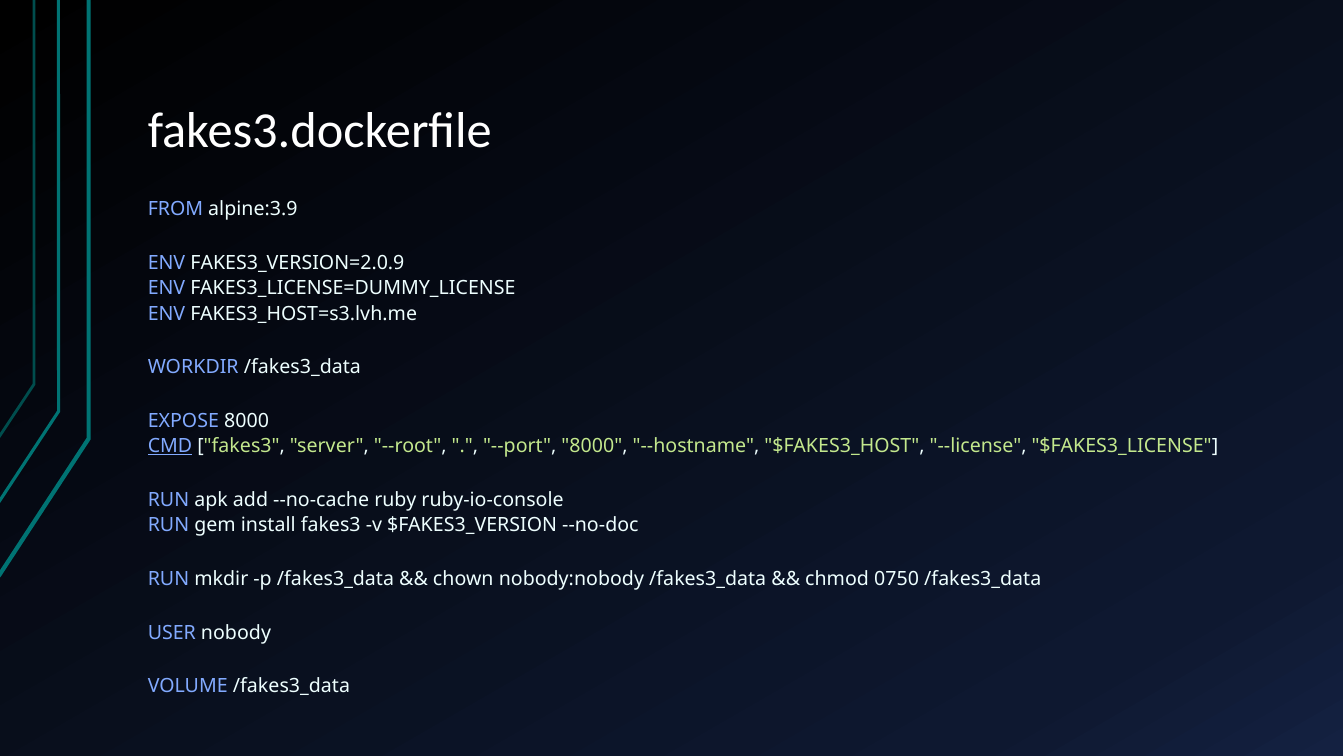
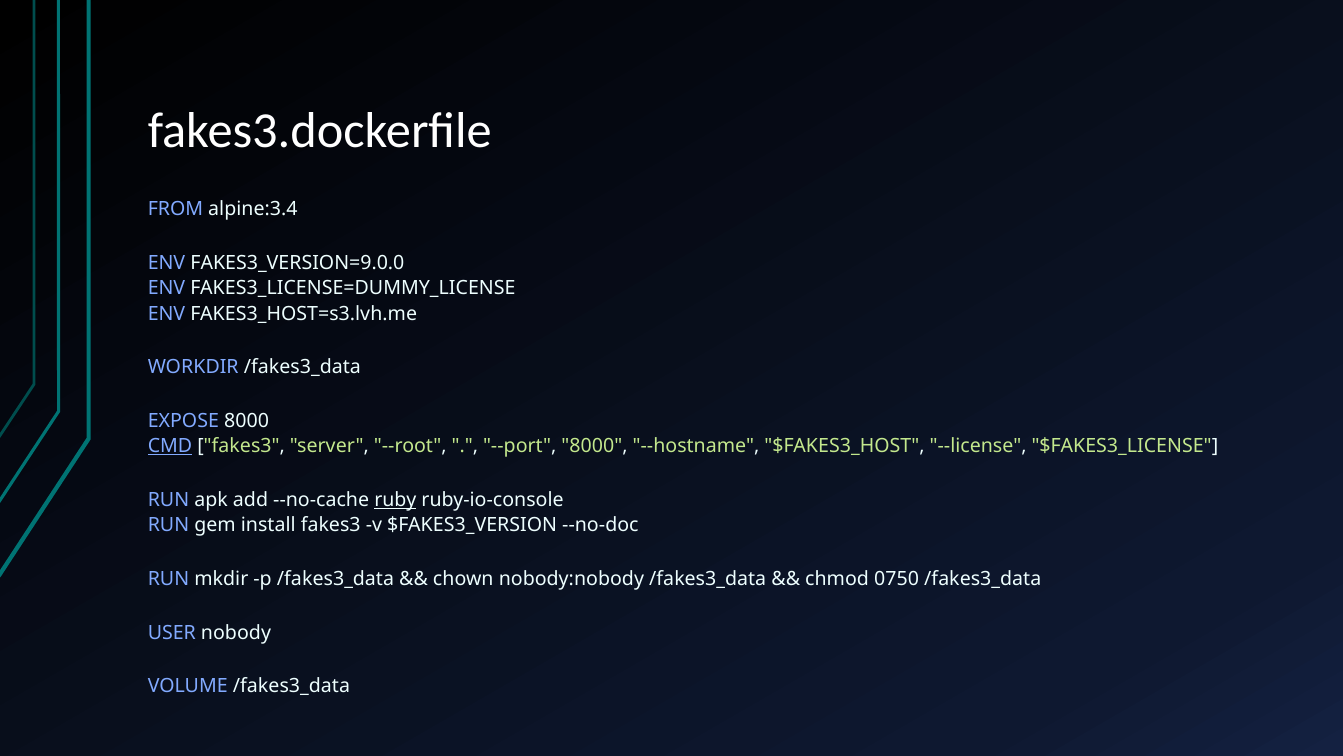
alpine:3.9: alpine:3.9 -> alpine:3.4
FAKES3_VERSION=2.0.9: FAKES3_VERSION=2.0.9 -> FAKES3_VERSION=9.0.0
ruby underline: none -> present
